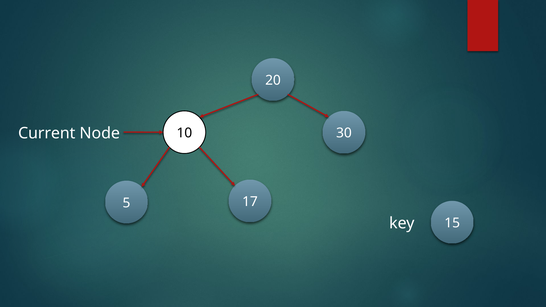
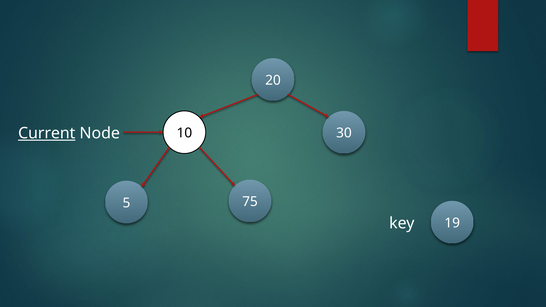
Current underline: none -> present
17: 17 -> 75
15: 15 -> 19
